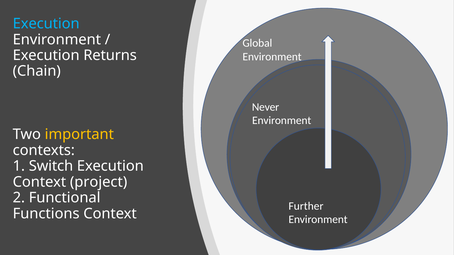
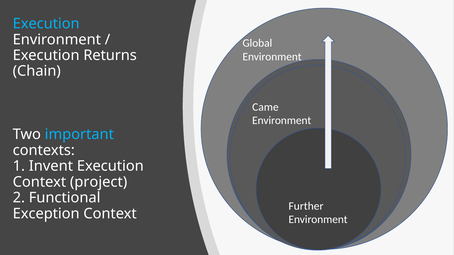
Never: Never -> Came
important colour: yellow -> light blue
Switch: Switch -> Invent
Functions: Functions -> Exception
